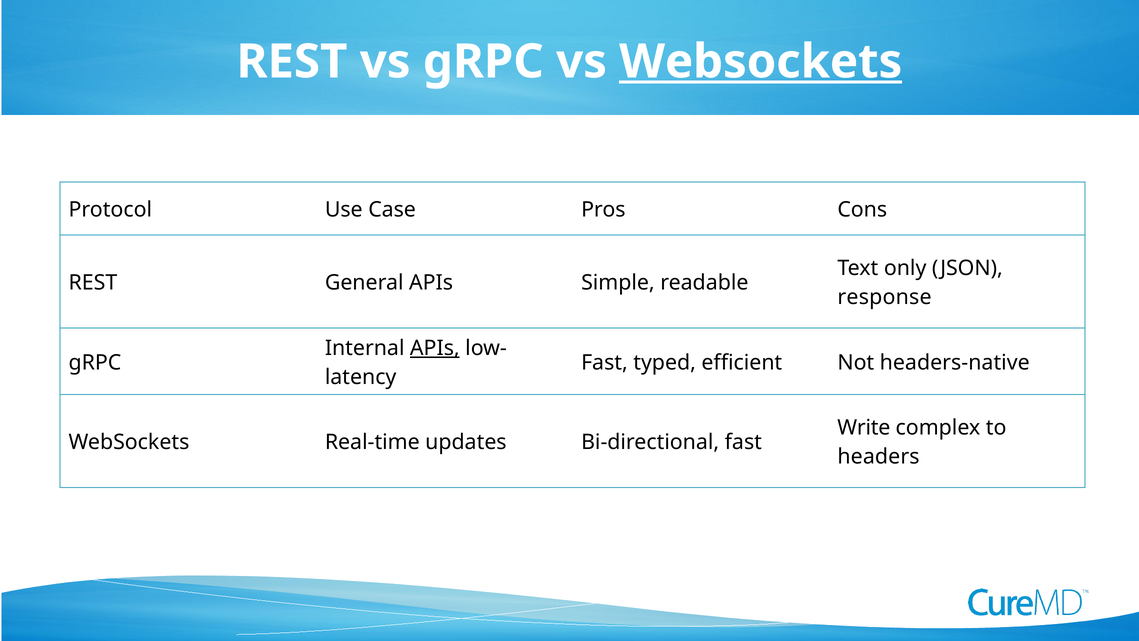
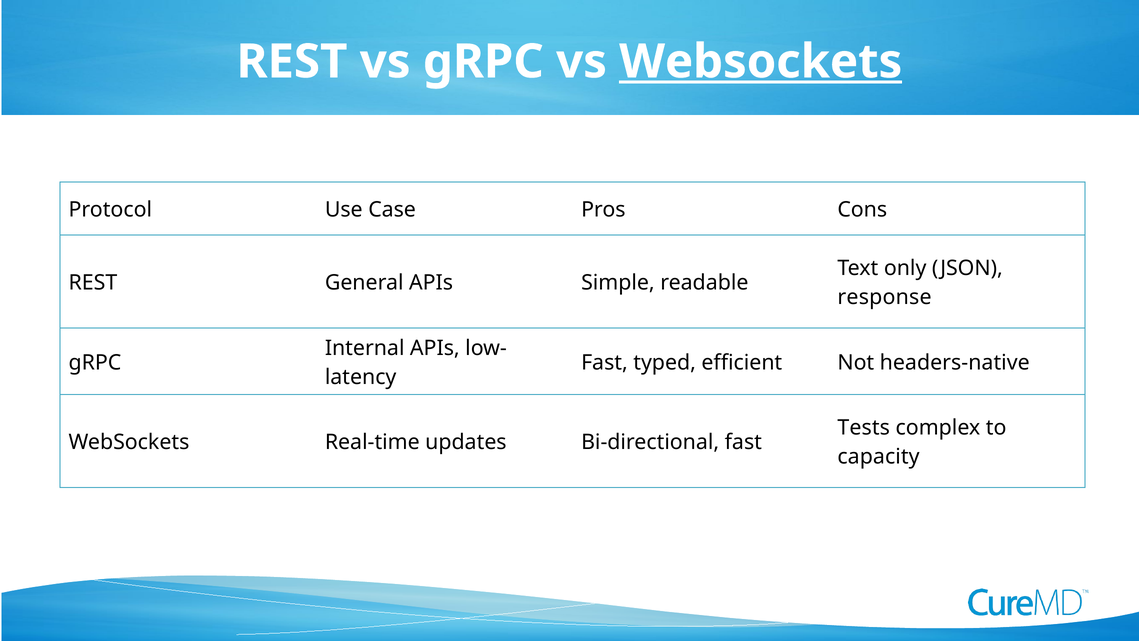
APIs at (435, 348) underline: present -> none
Write: Write -> Tests
headers: headers -> capacity
